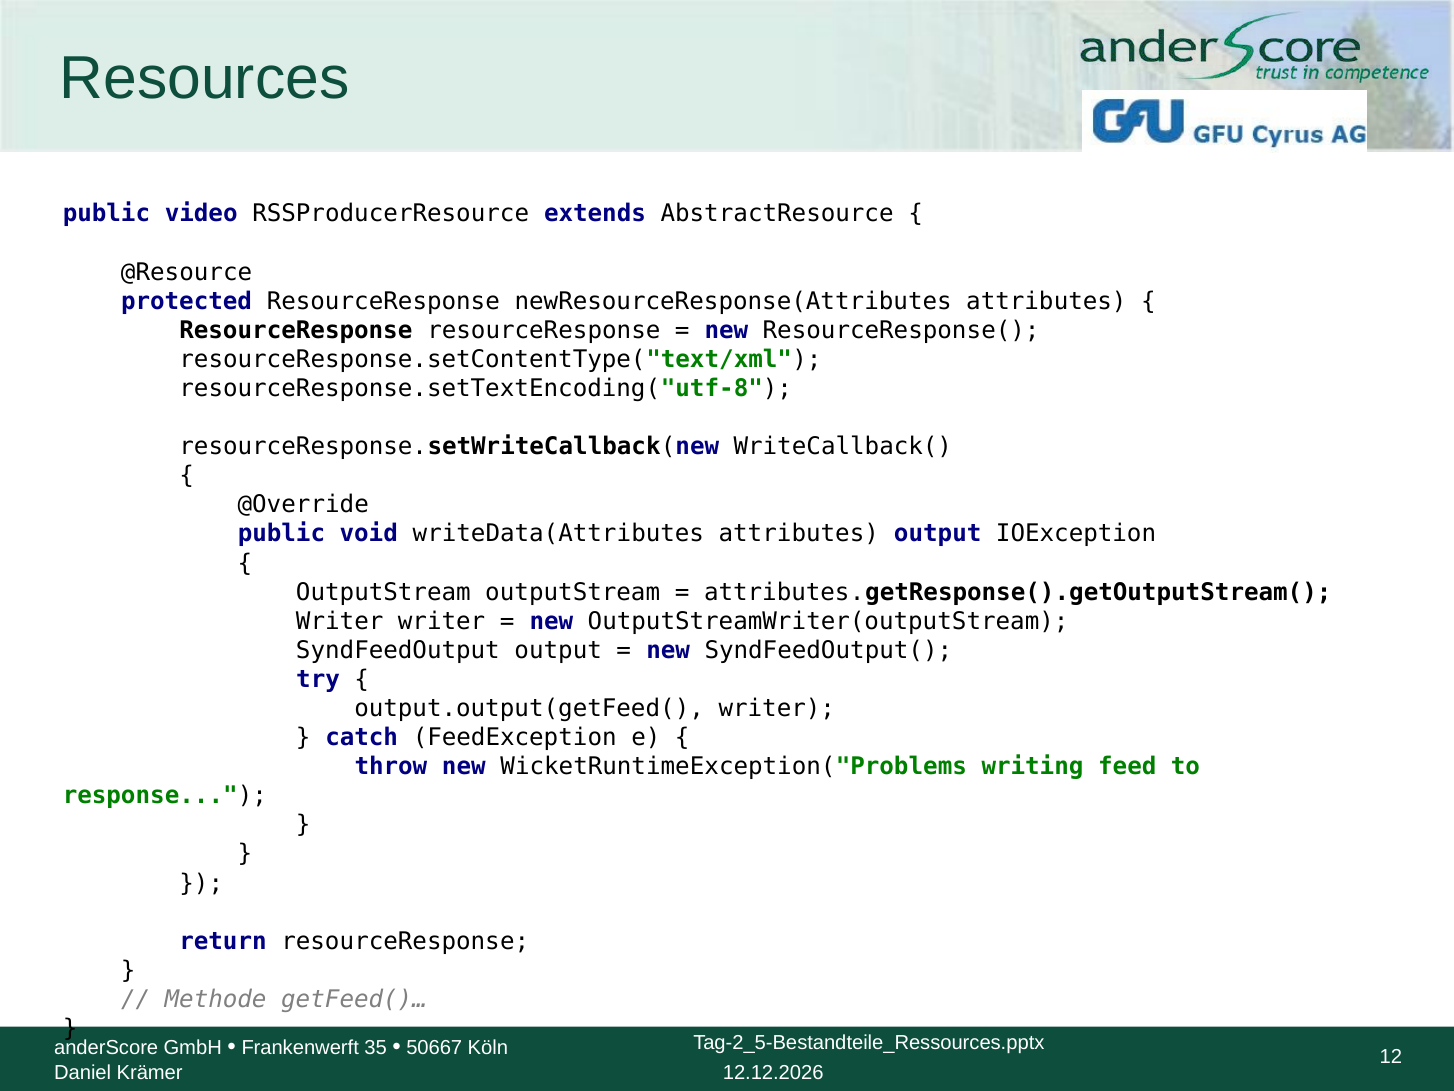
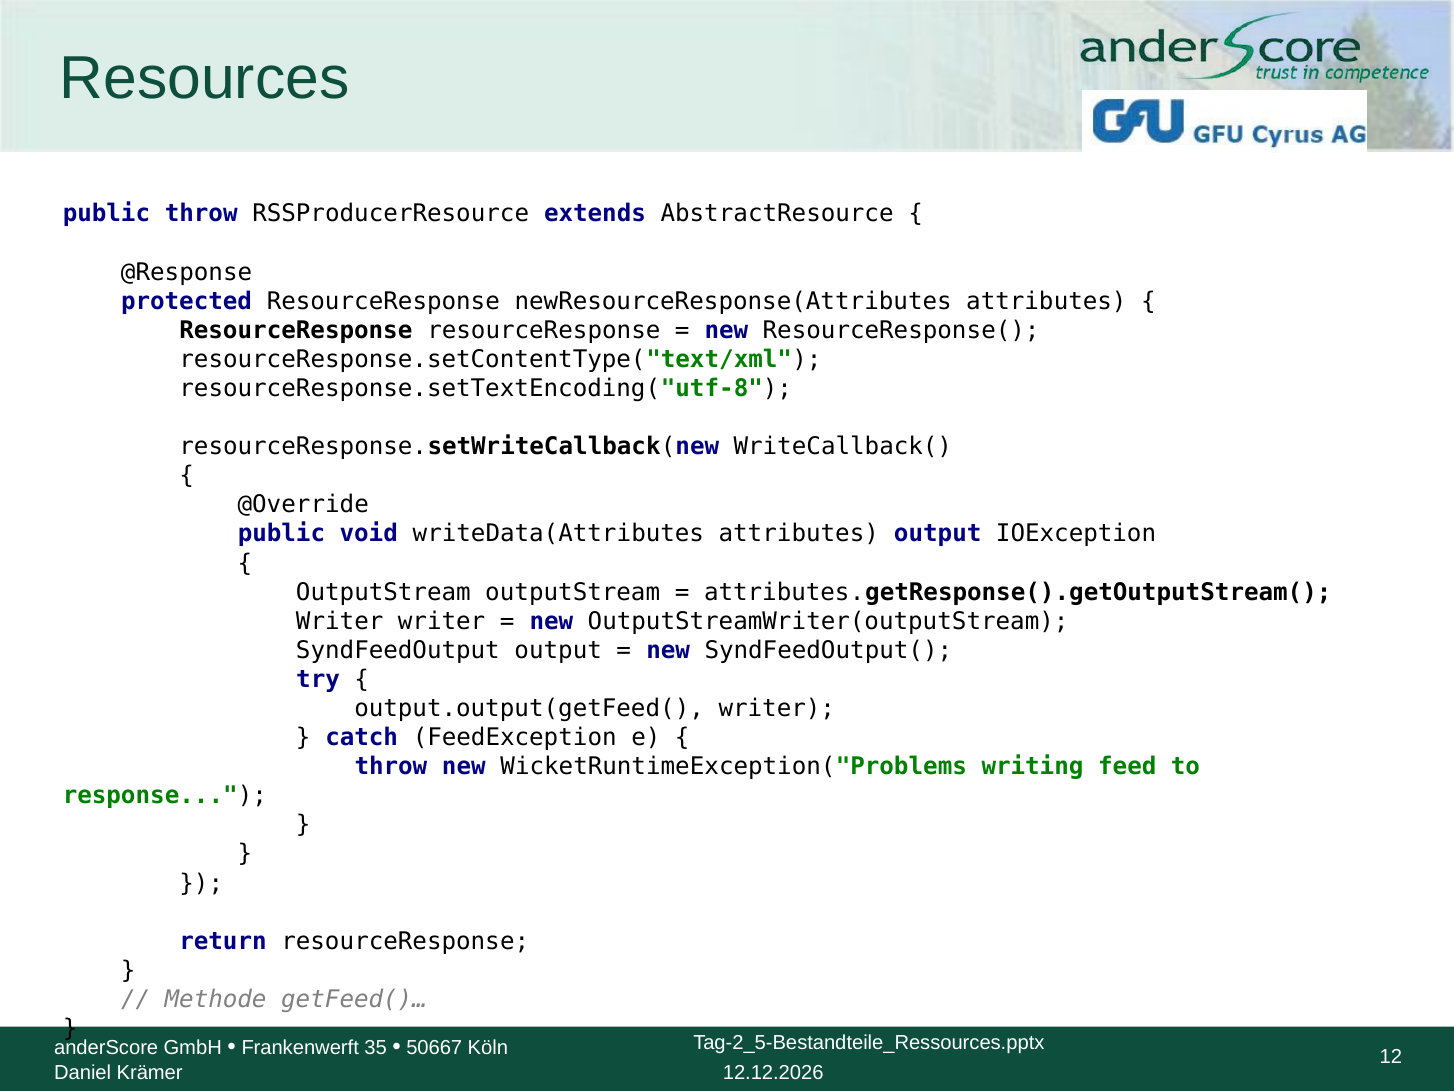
public video: video -> throw
@Resource: @Resource -> @Response
